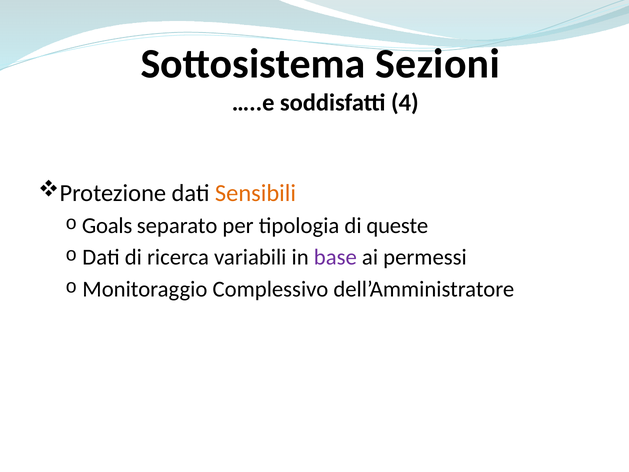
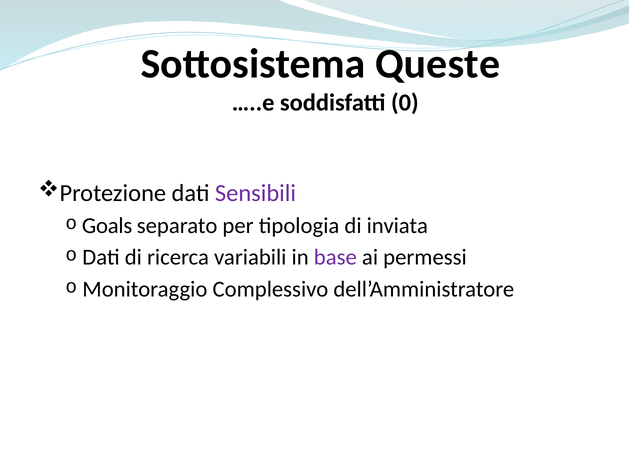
Sezioni: Sezioni -> Queste
4: 4 -> 0
Sensibili colour: orange -> purple
queste: queste -> inviata
